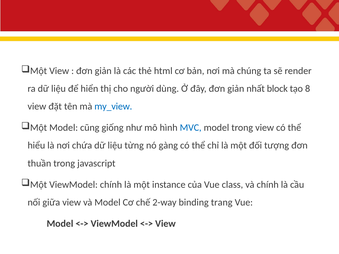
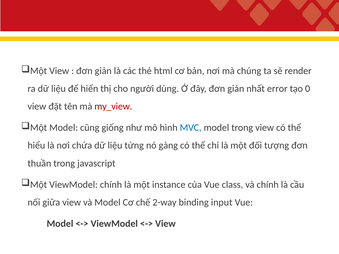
block: block -> error
8: 8 -> 0
my_view colour: blue -> red
trang: trang -> input
